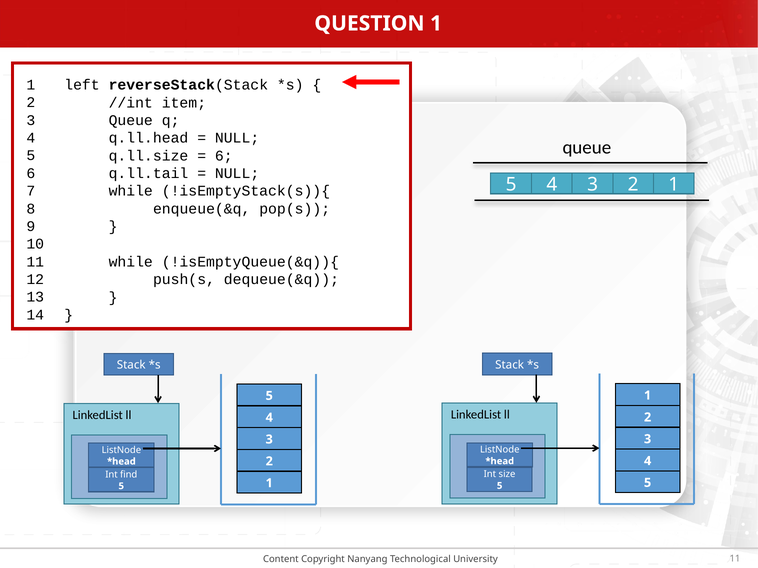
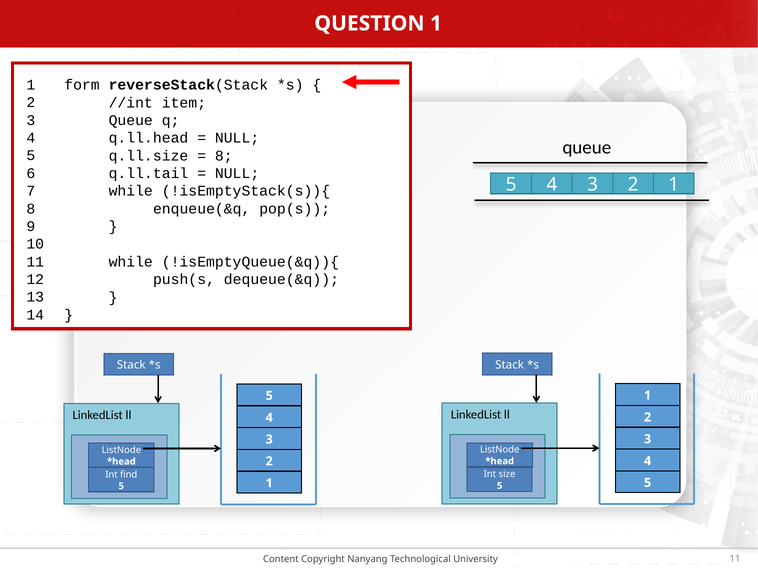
left: left -> form
6 at (224, 156): 6 -> 8
